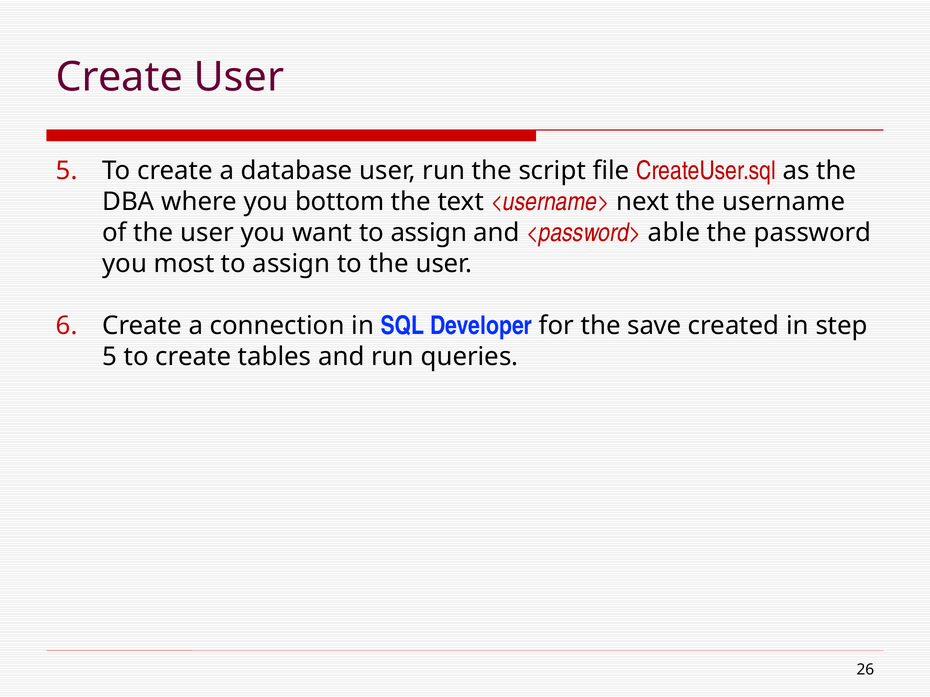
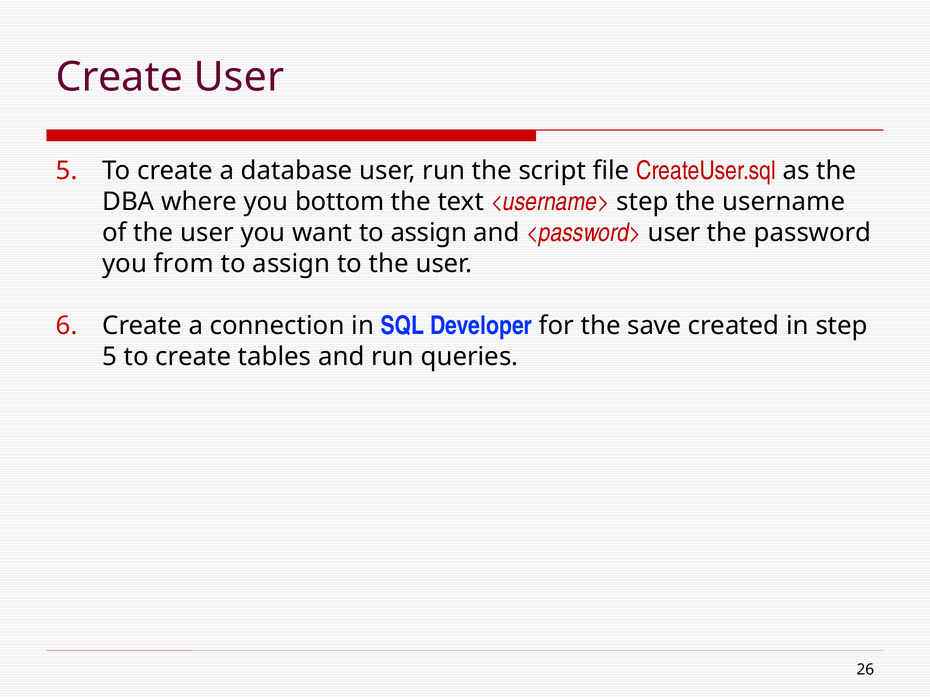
<username> next: next -> step
<password> able: able -> user
most: most -> from
